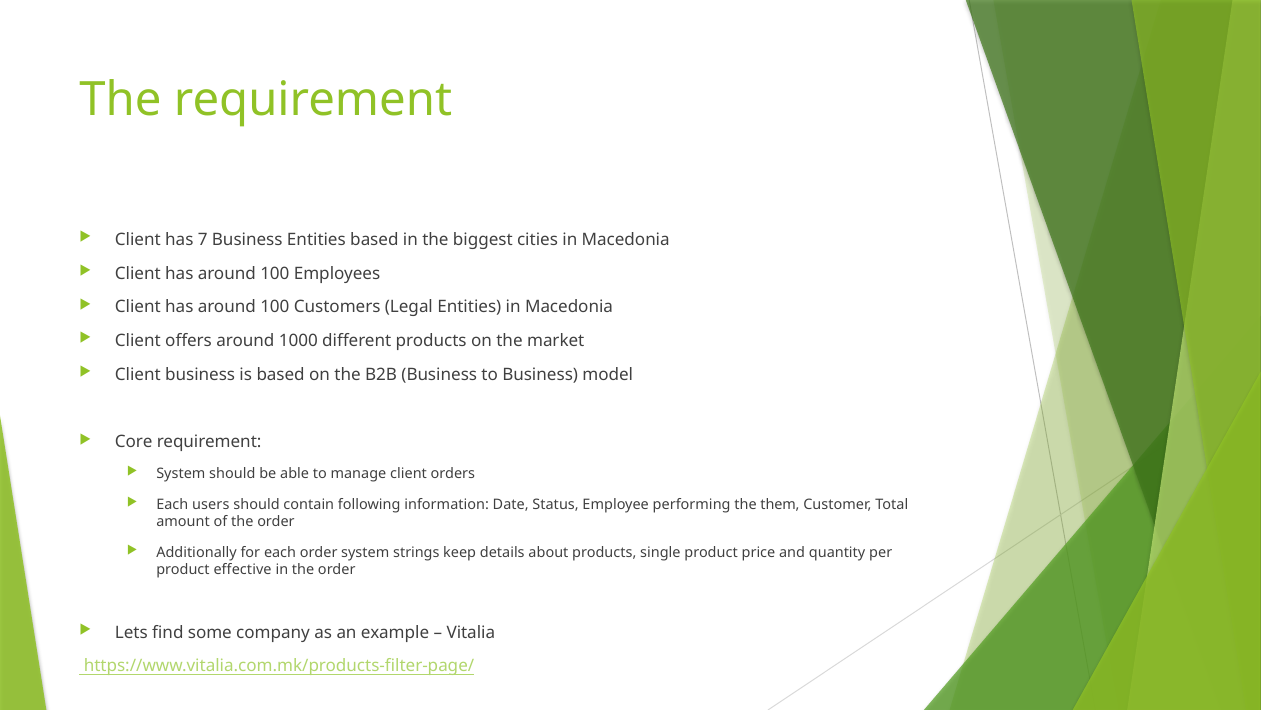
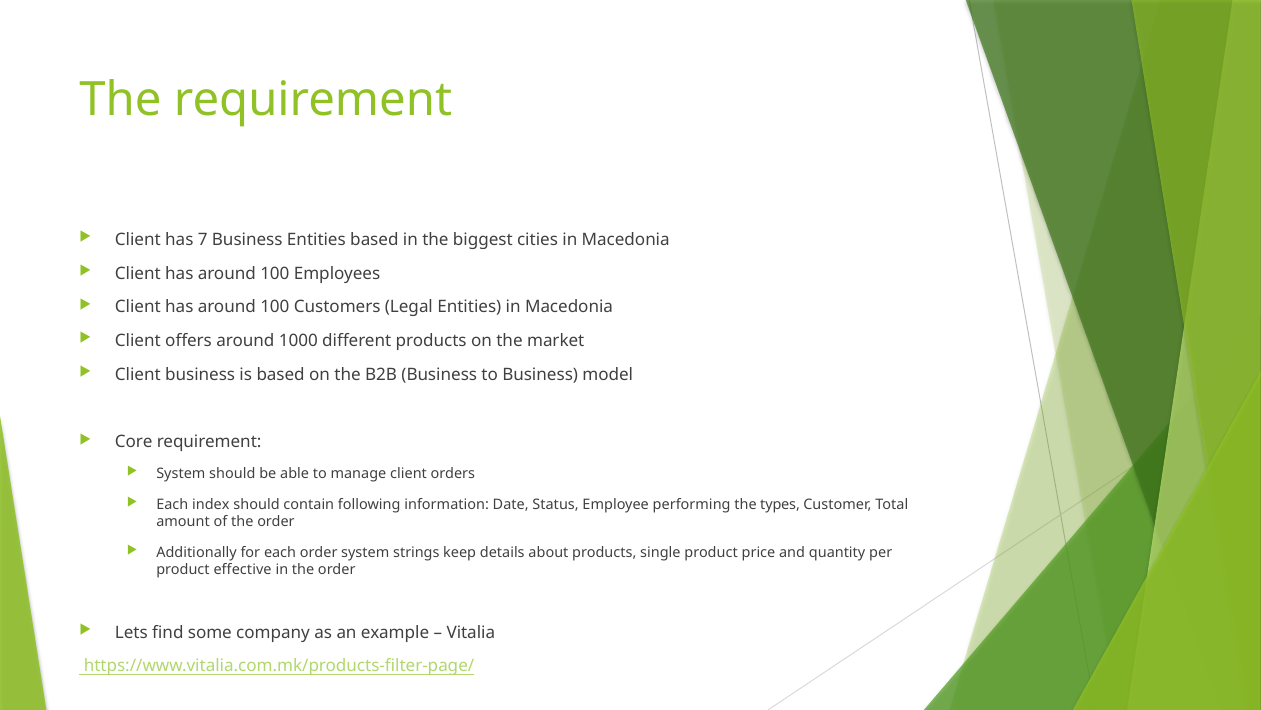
users: users -> index
them: them -> types
